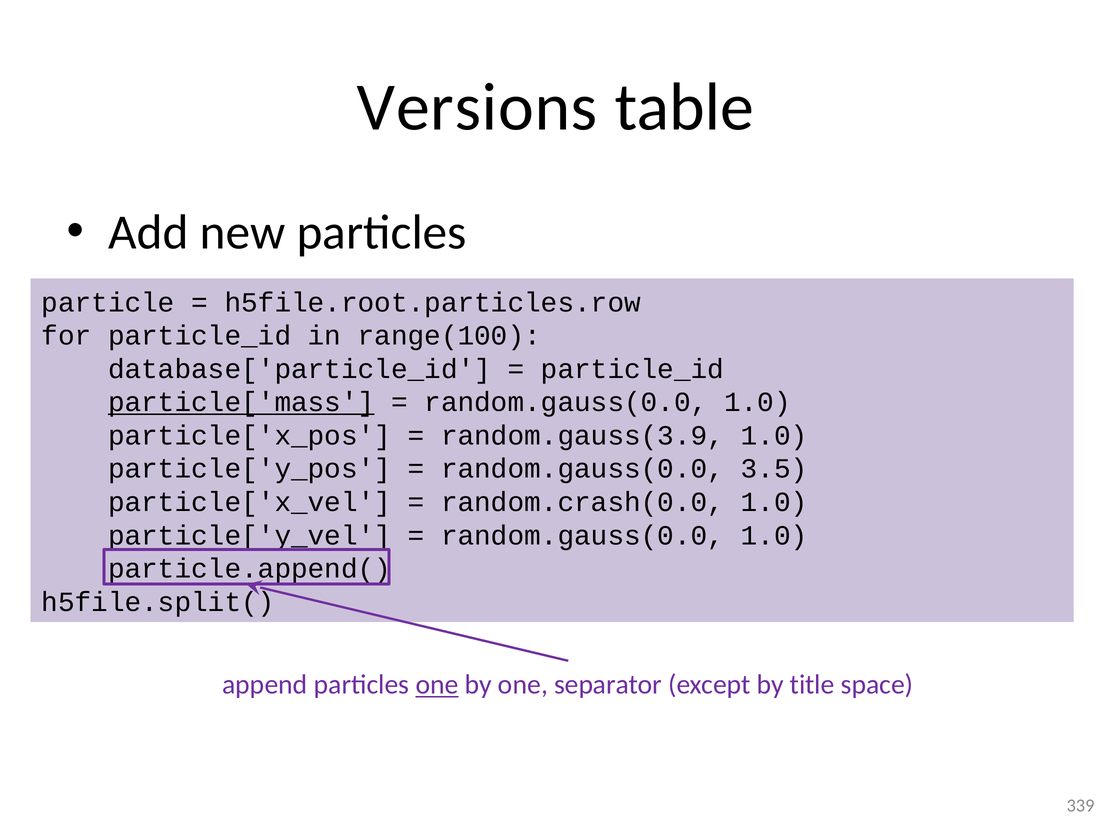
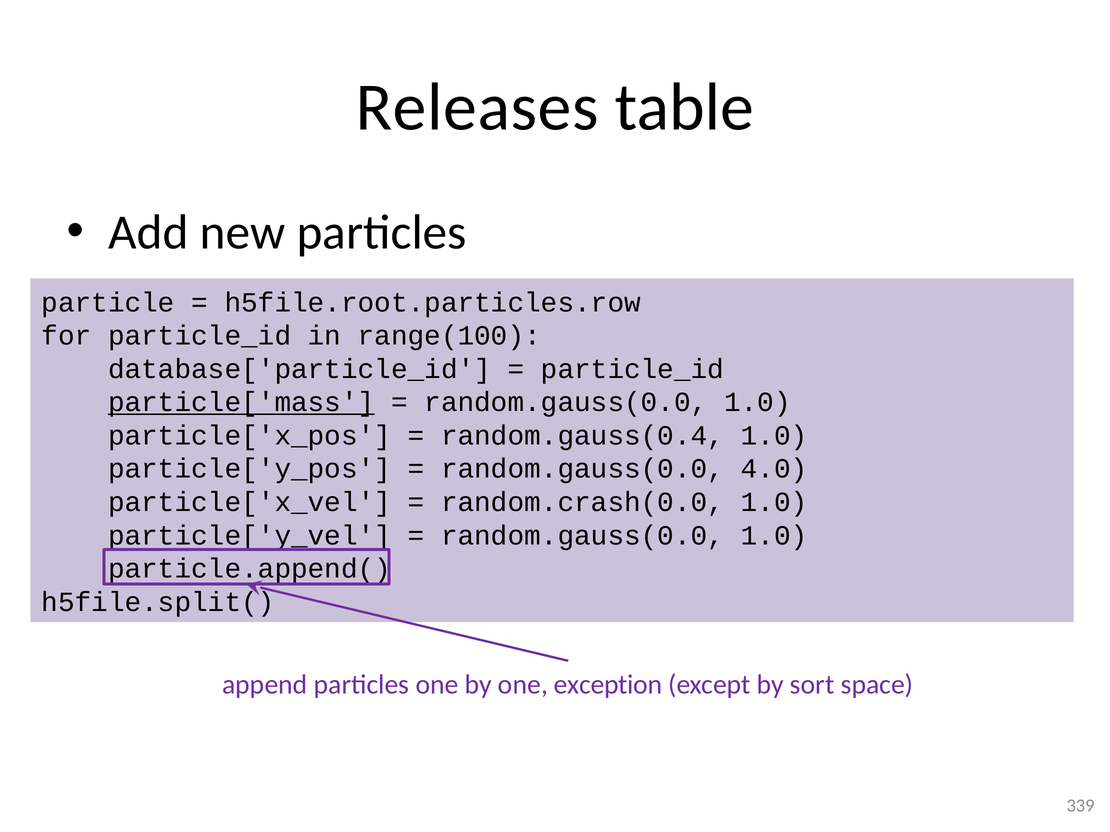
Versions: Versions -> Releases
random.gauss(3.9: random.gauss(3.9 -> random.gauss(0.4
3.5: 3.5 -> 4.0
one at (437, 685) underline: present -> none
separator: separator -> exception
title: title -> sort
